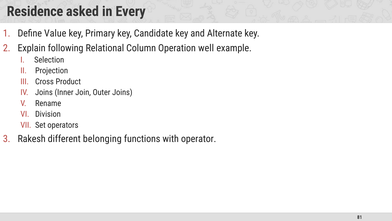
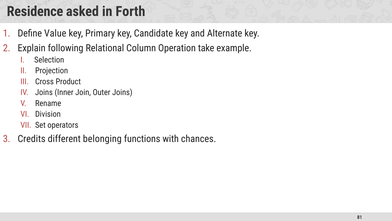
Every: Every -> Forth
well: well -> take
Rakesh: Rakesh -> Credits
operator: operator -> chances
